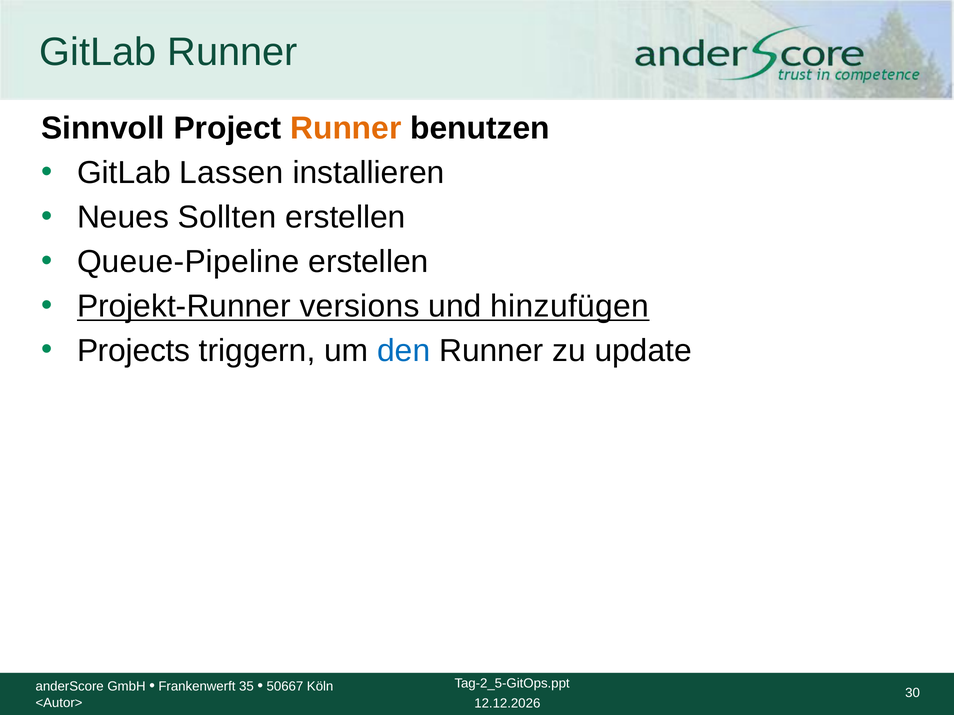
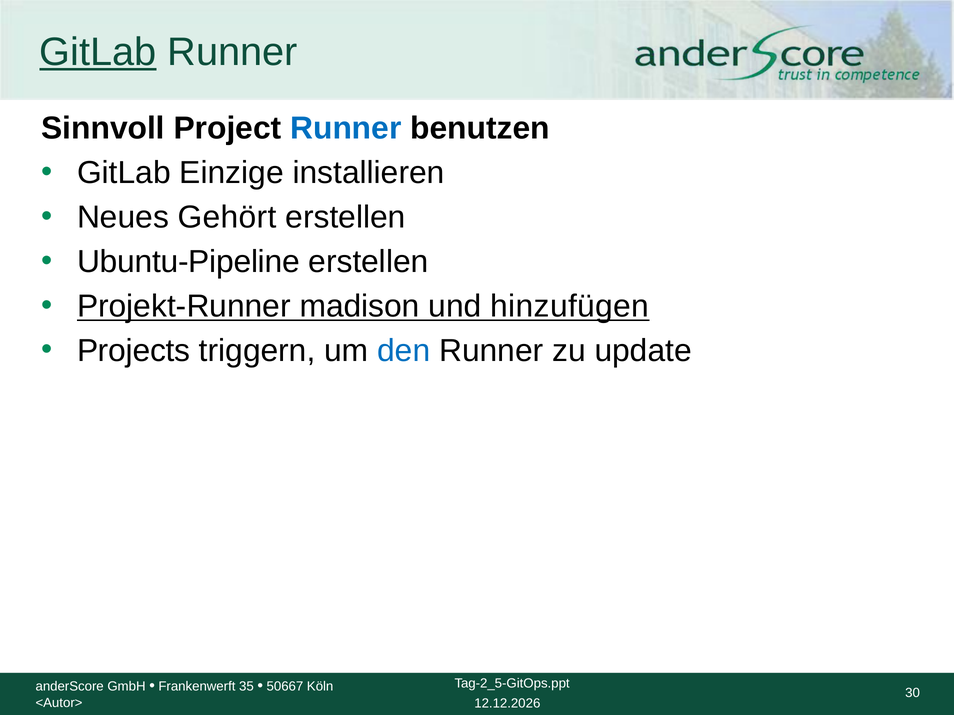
GitLab at (98, 52) underline: none -> present
Runner at (346, 128) colour: orange -> blue
Lassen: Lassen -> Einzige
Sollten: Sollten -> Gehört
Queue-Pipeline: Queue-Pipeline -> Ubuntu-Pipeline
versions: versions -> madison
